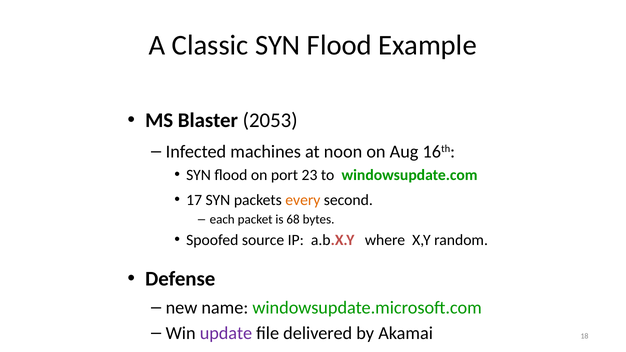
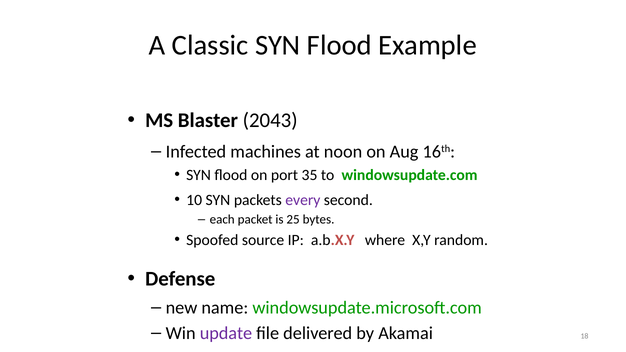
2053: 2053 -> 2043
23: 23 -> 35
17: 17 -> 10
every colour: orange -> purple
68: 68 -> 25
